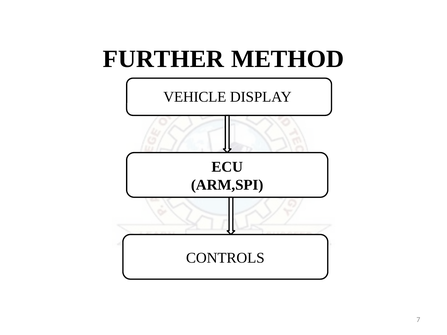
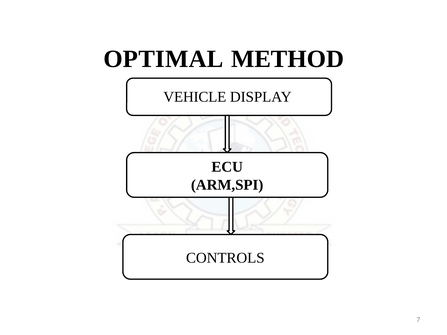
FURTHER: FURTHER -> OPTIMAL
